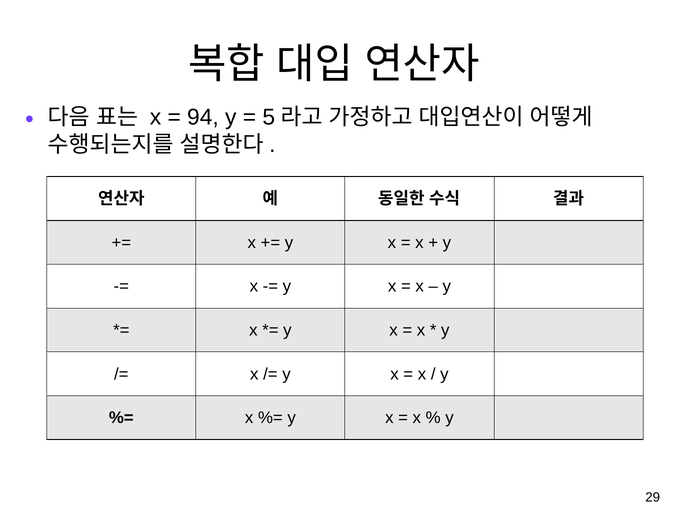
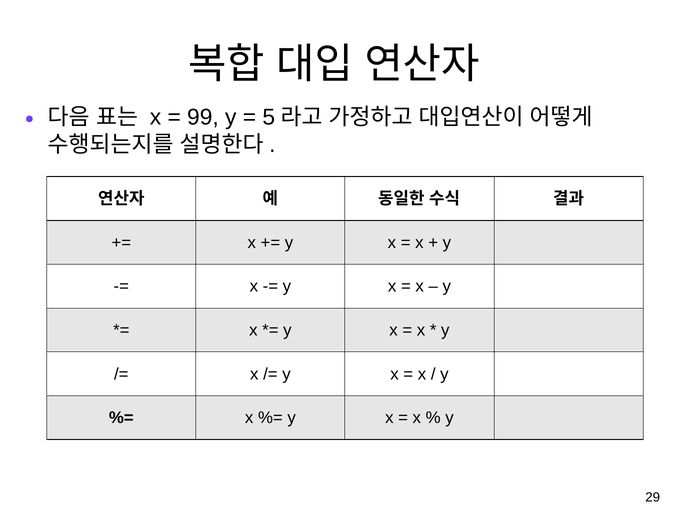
94: 94 -> 99
